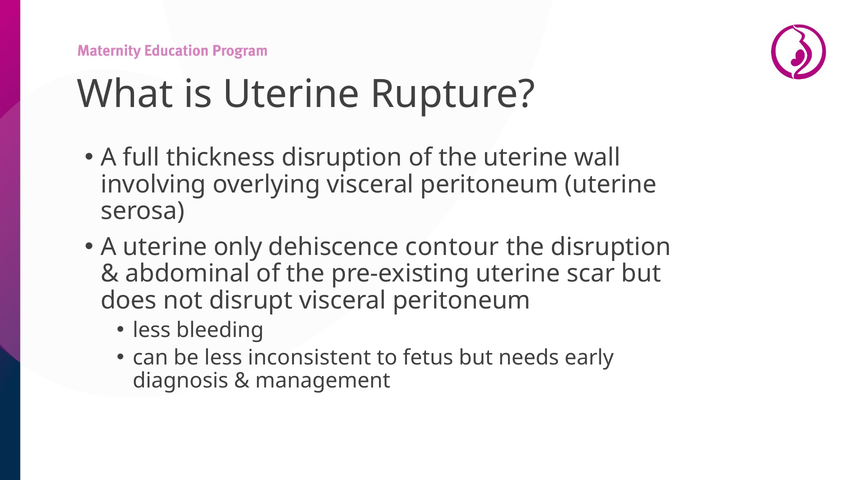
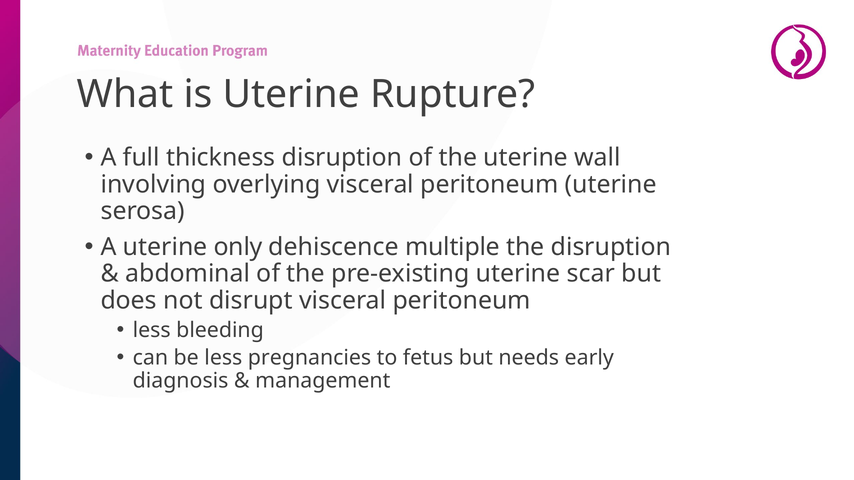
contour: contour -> multiple
inconsistent: inconsistent -> pregnancies
